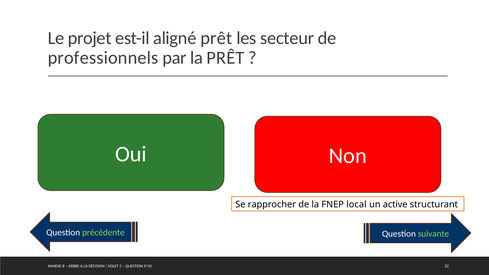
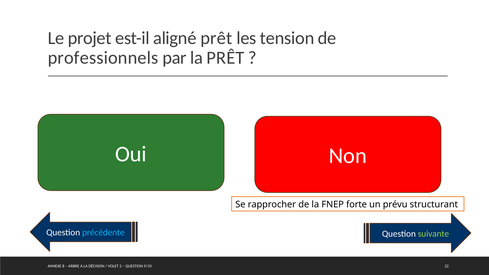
secteur: secteur -> tension
local: local -> forte
active: active -> prévu
précédente colour: light green -> light blue
